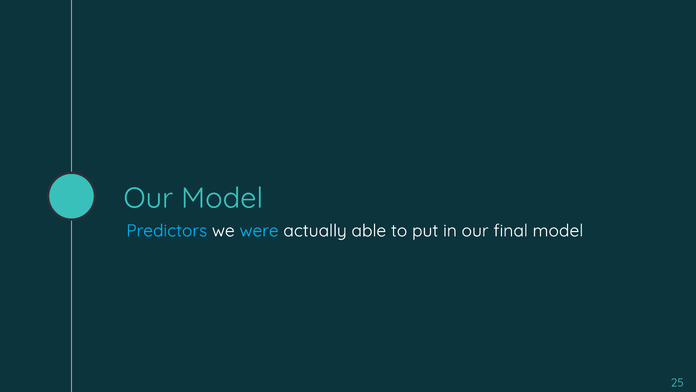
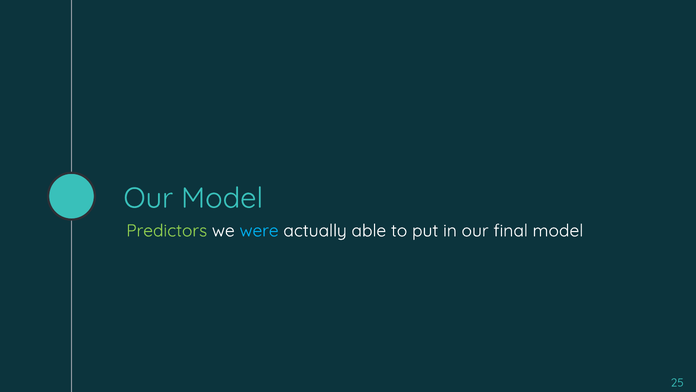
Predictors colour: light blue -> light green
